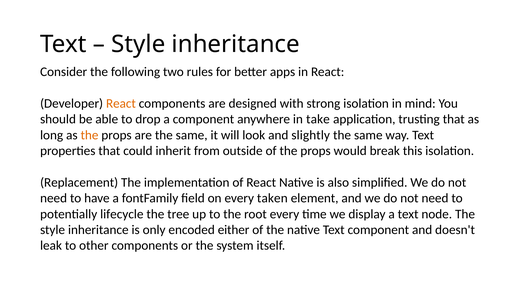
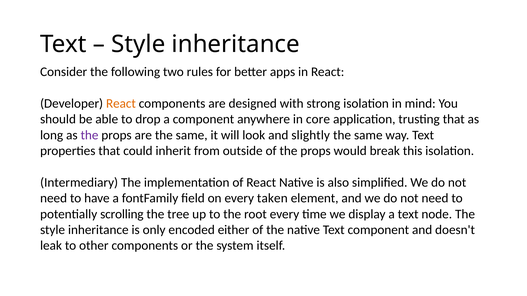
take: take -> core
the at (90, 135) colour: orange -> purple
Replacement: Replacement -> Intermediary
lifecycle: lifecycle -> scrolling
